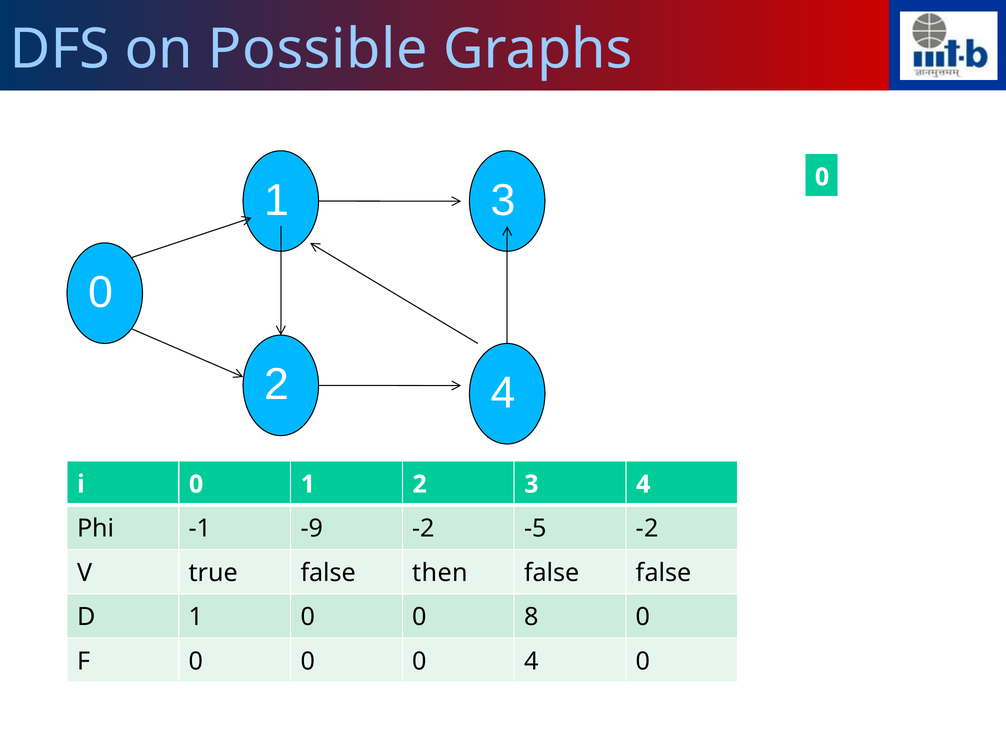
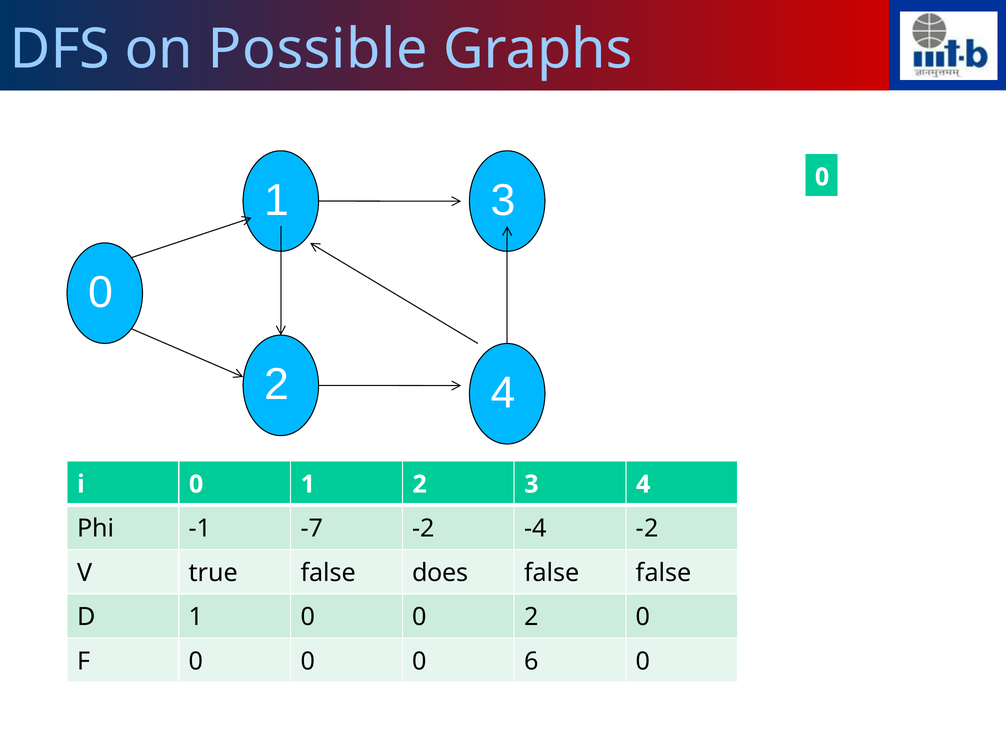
-9: -9 -> -7
-5: -5 -> -4
then: then -> does
0 8: 8 -> 2
0 4: 4 -> 6
